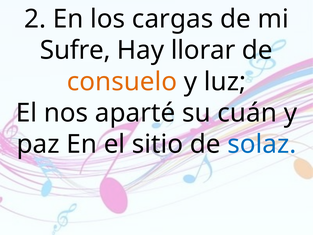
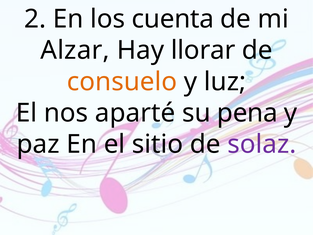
cargas: cargas -> cuenta
Sufre: Sufre -> Alzar
cuán: cuán -> pena
solaz colour: blue -> purple
